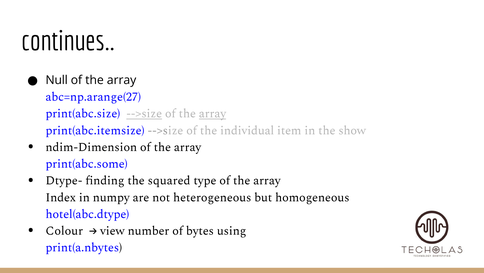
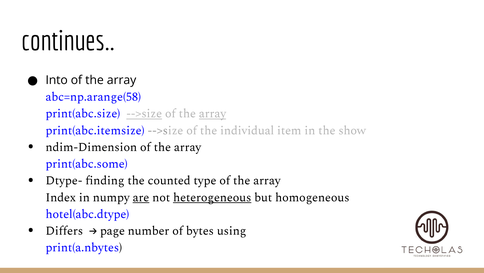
Null: Null -> Into
abc=np.arange(27: abc=np.arange(27 -> abc=np.arange(58
squared: squared -> counted
are underline: none -> present
heterogeneous underline: none -> present
Colour: Colour -> Differs
view: view -> page
